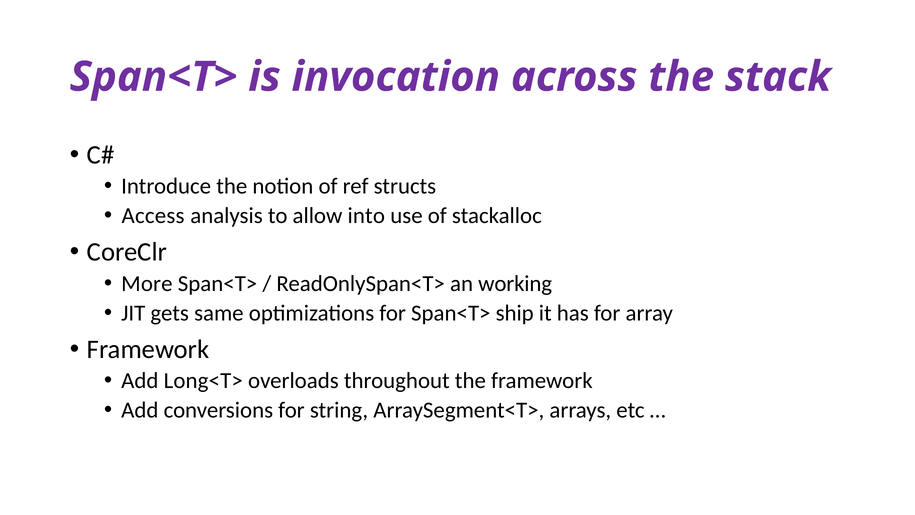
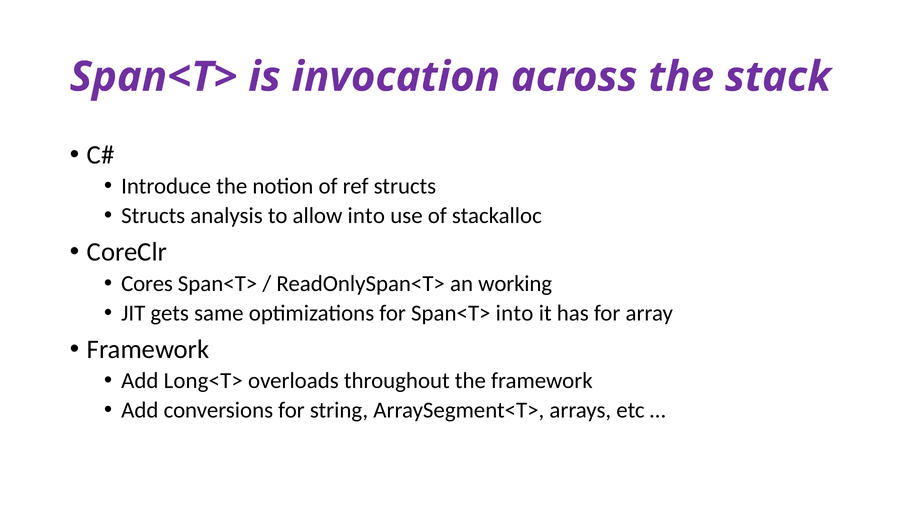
Access at (153, 216): Access -> Structs
More: More -> Cores
Span<T> ship: ship -> into
